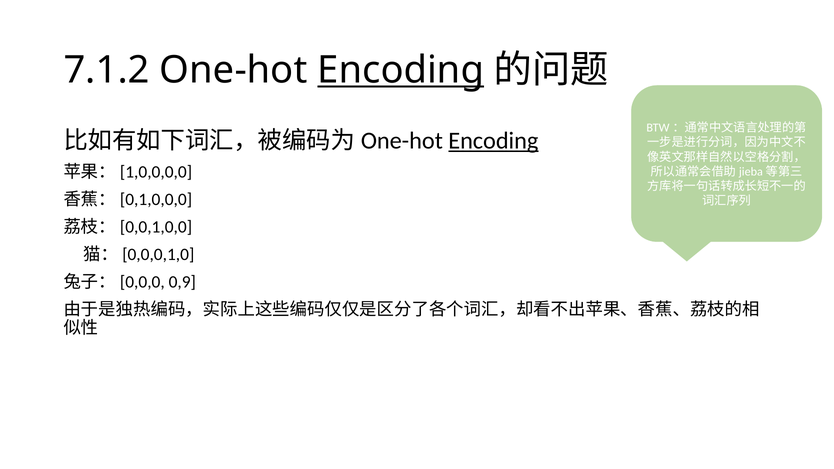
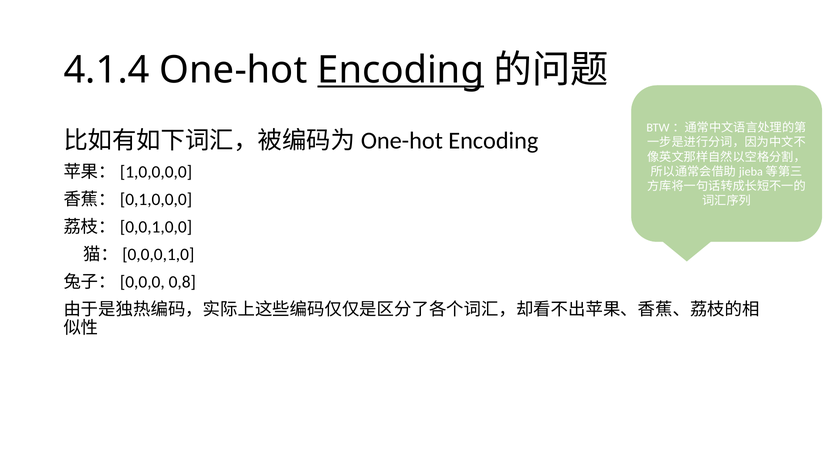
7.1.2: 7.1.2 -> 4.1.4
Encoding at (493, 141) underline: present -> none
0,9: 0,9 -> 0,8
